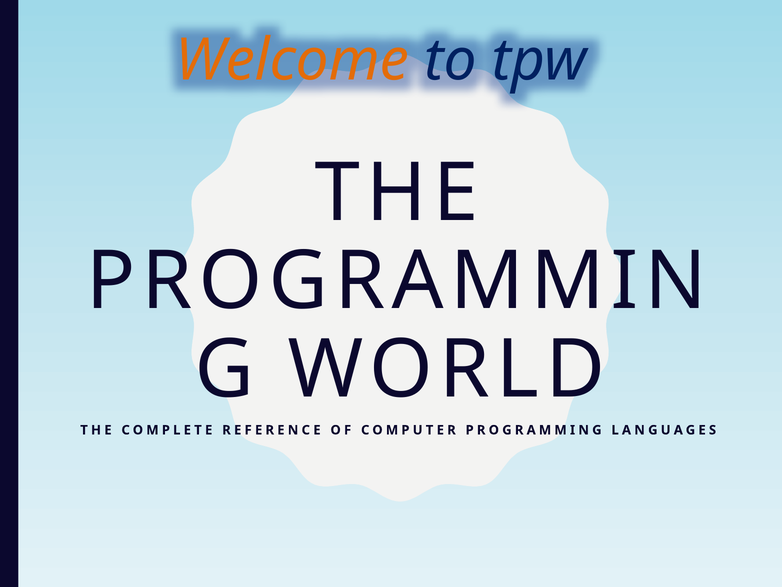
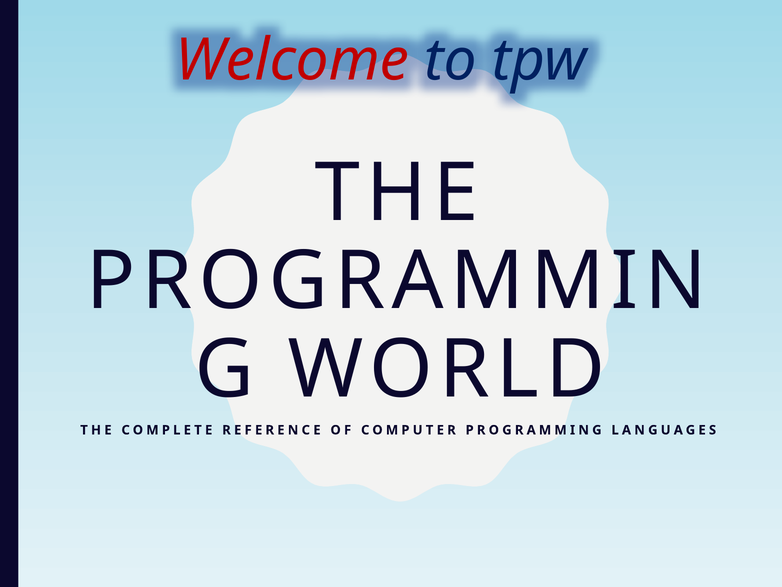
Welcome colour: orange -> red
